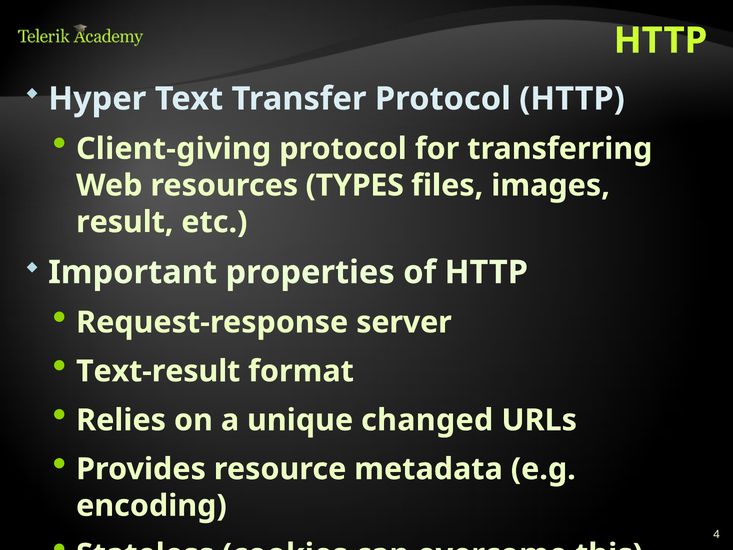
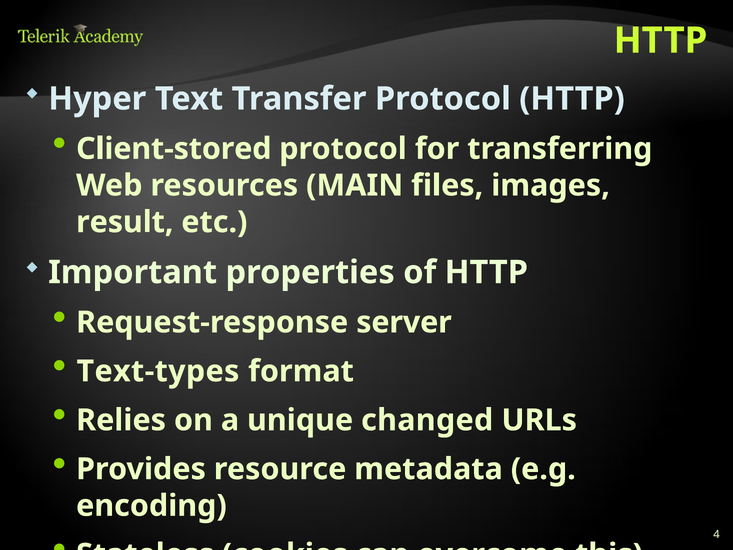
Client-giving: Client-giving -> Client-stored
TYPES: TYPES -> MAIN
Text-result: Text-result -> Text-types
